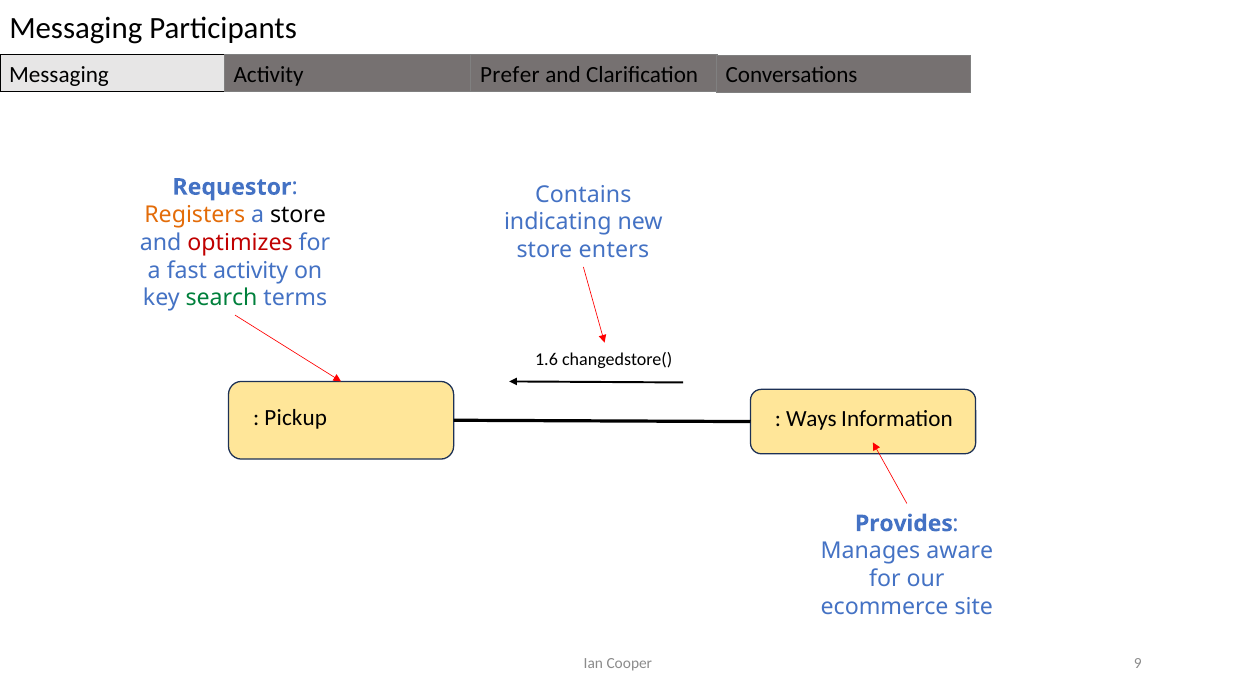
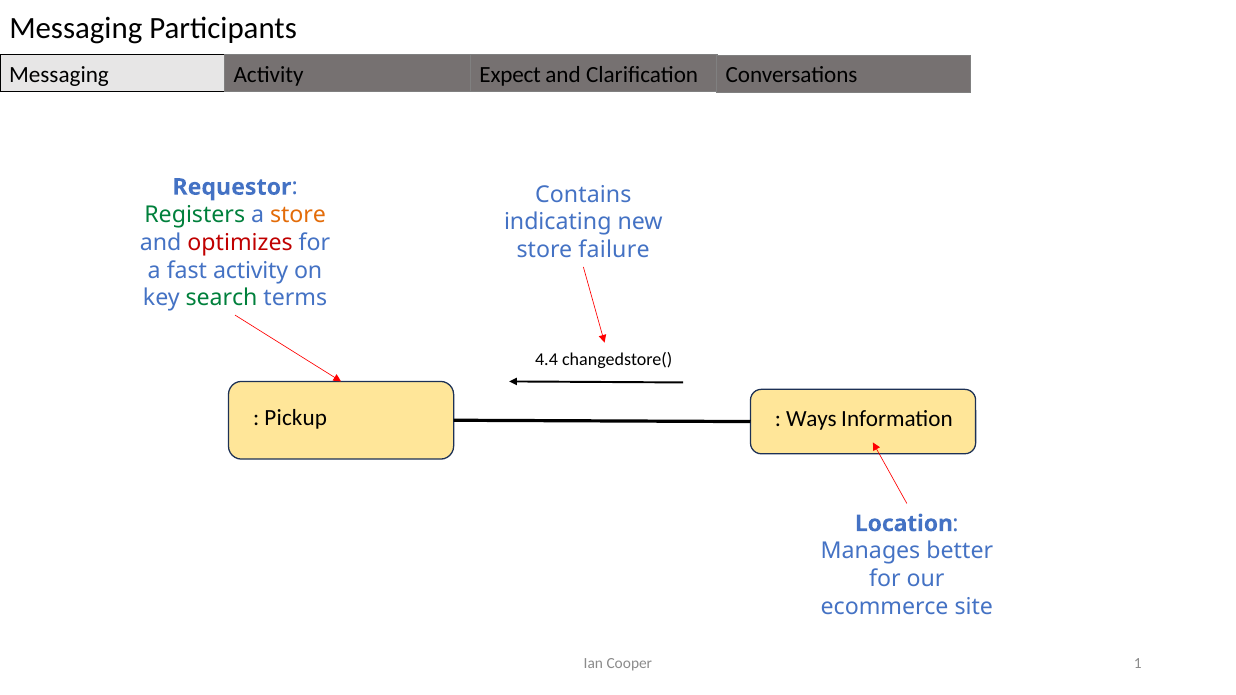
Prefer: Prefer -> Expect
Registers colour: orange -> green
store at (298, 215) colour: black -> orange
enters: enters -> failure
1.6: 1.6 -> 4.4
Provides: Provides -> Location
aware: aware -> better
9: 9 -> 1
